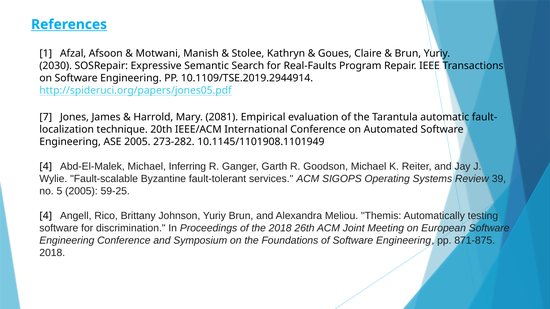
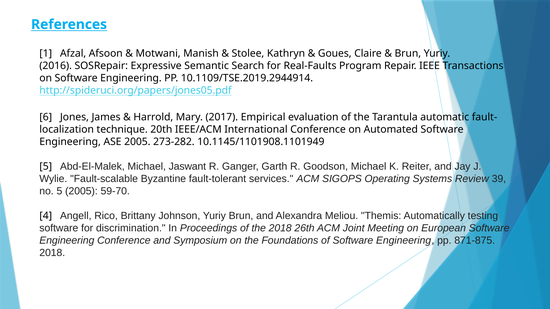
2030: 2030 -> 2016
7: 7 -> 6
2081: 2081 -> 2017
4 at (46, 167): 4 -> 5
Inferring: Inferring -> Jaswant
59-25: 59-25 -> 59-70
